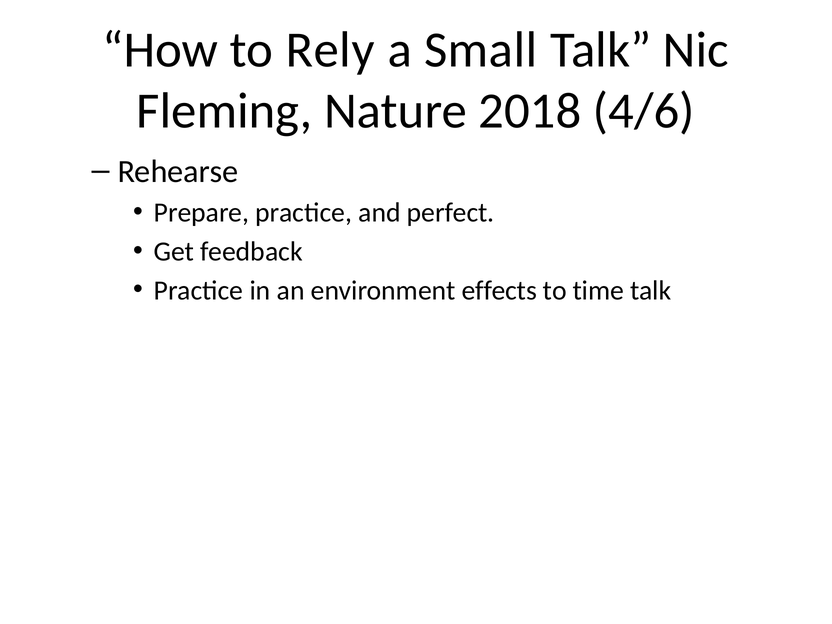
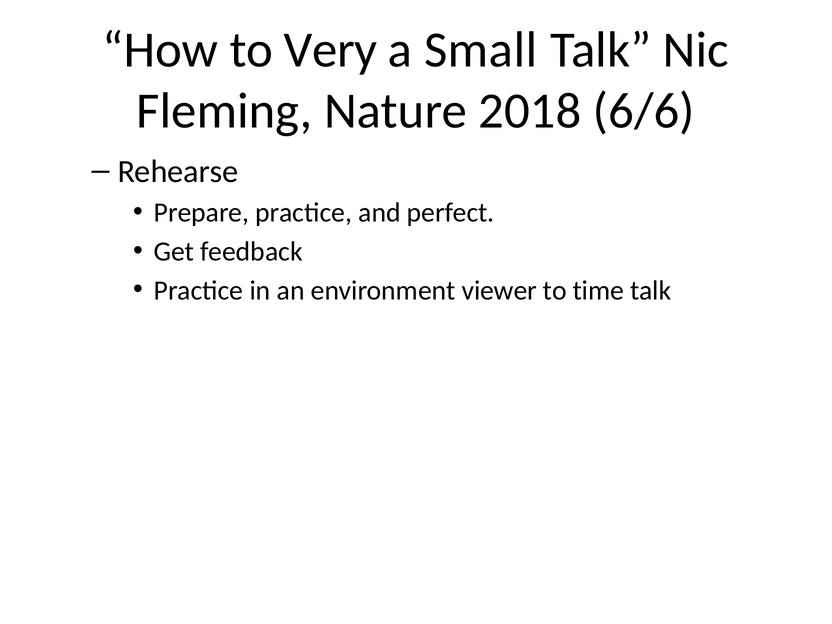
Rely: Rely -> Very
4/6: 4/6 -> 6/6
effects: effects -> viewer
